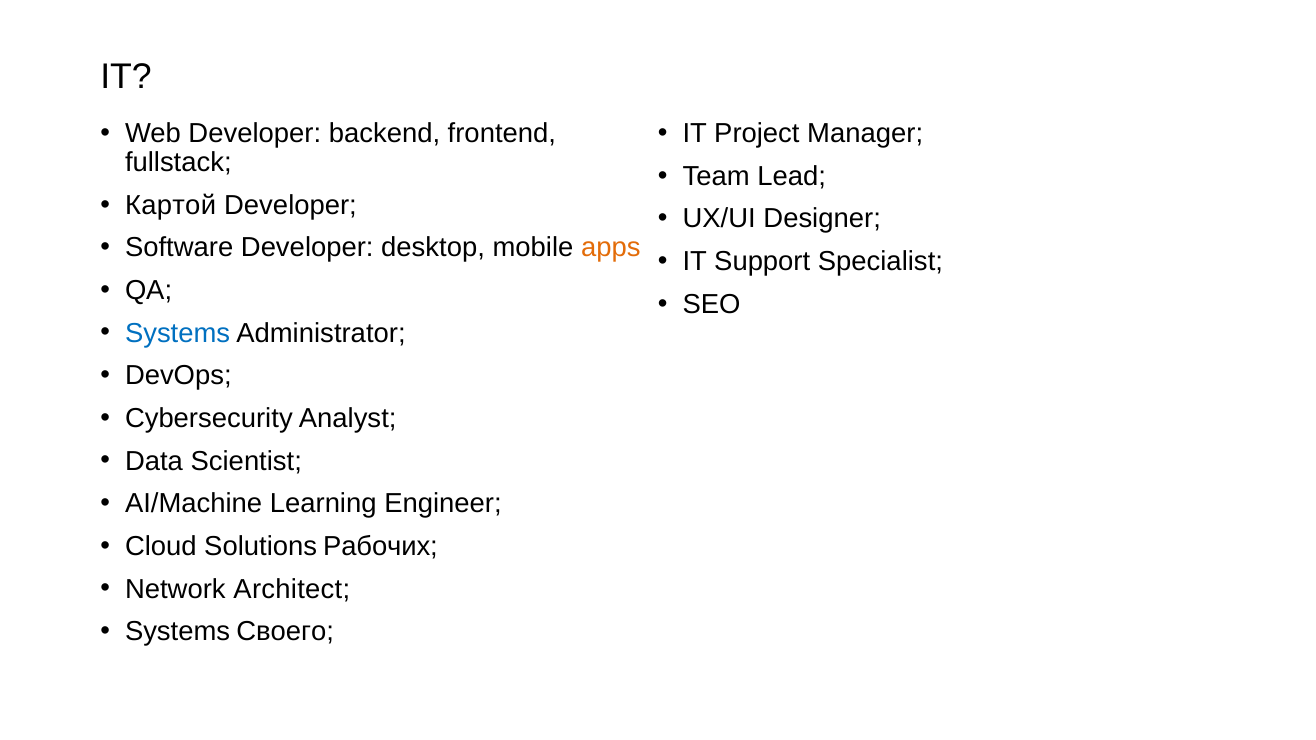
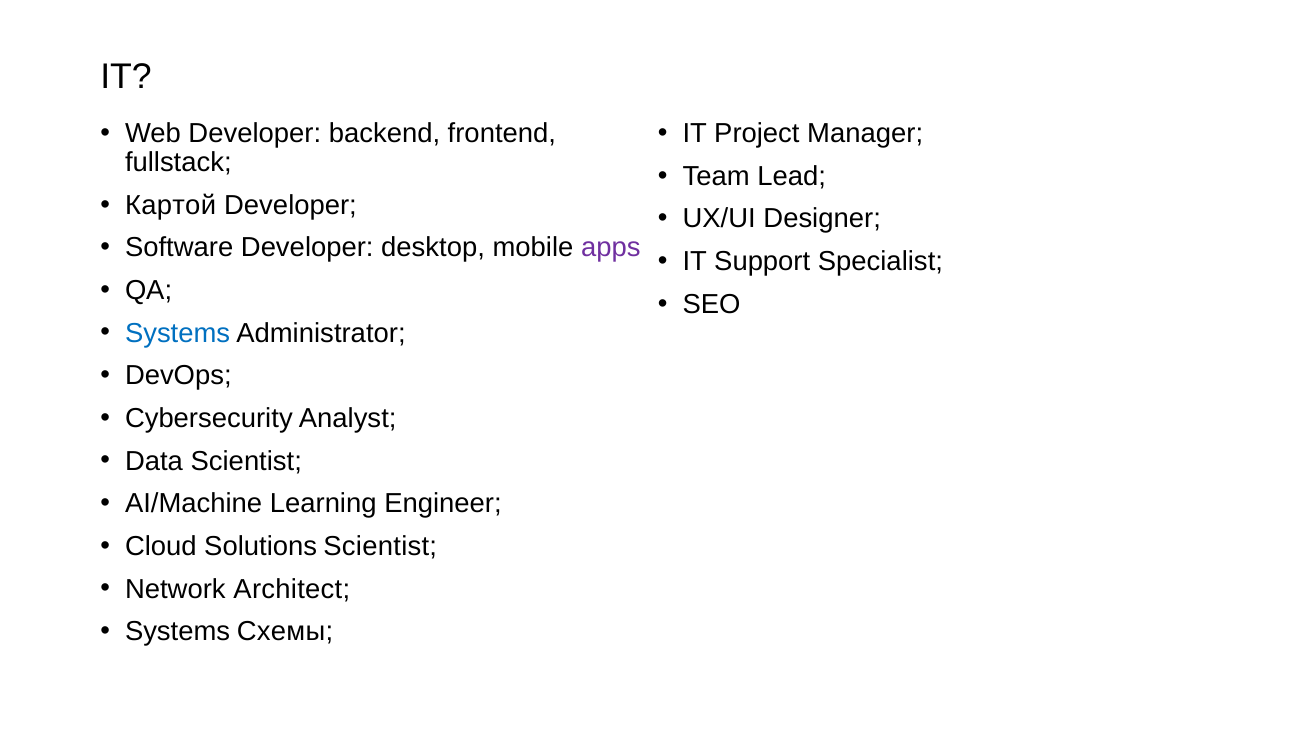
apps colour: orange -> purple
Solutions Рабочих: Рабочих -> Scientist
Своего: Своего -> Схемы
